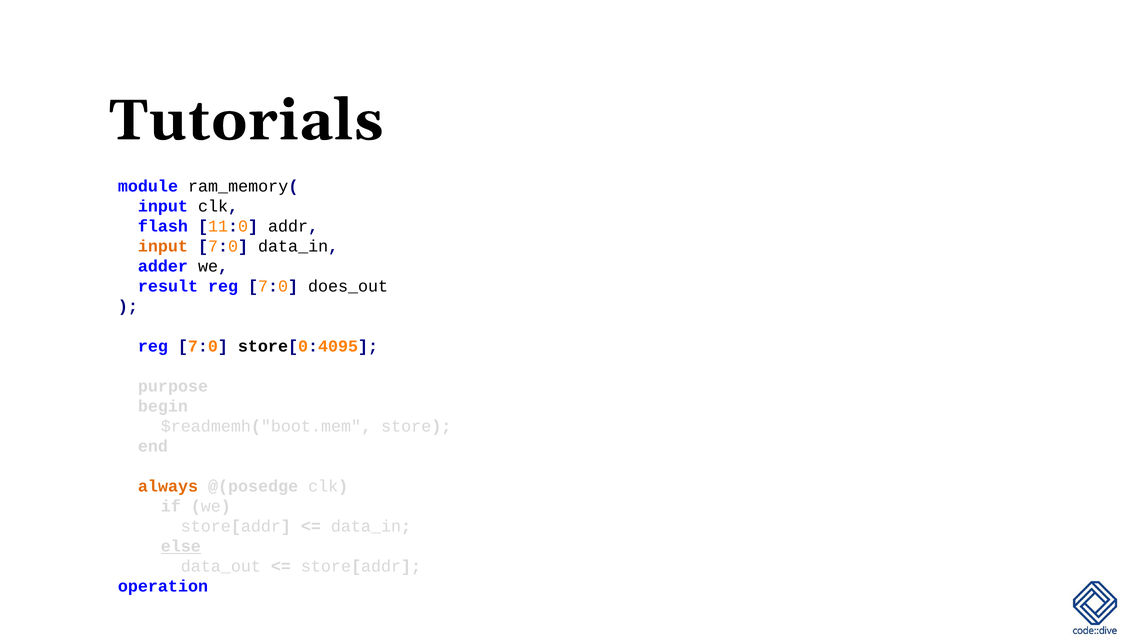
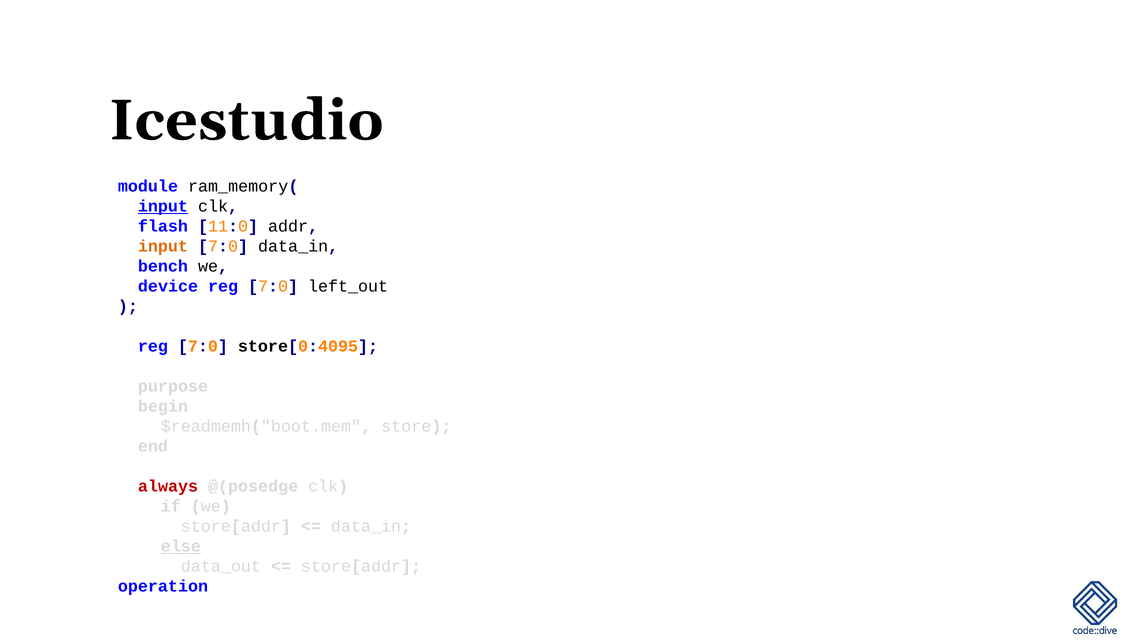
Tutorials: Tutorials -> Icestudio
input at (163, 206) underline: none -> present
adder: adder -> bench
result: result -> device
does_out: does_out -> left_out
always colour: orange -> red
